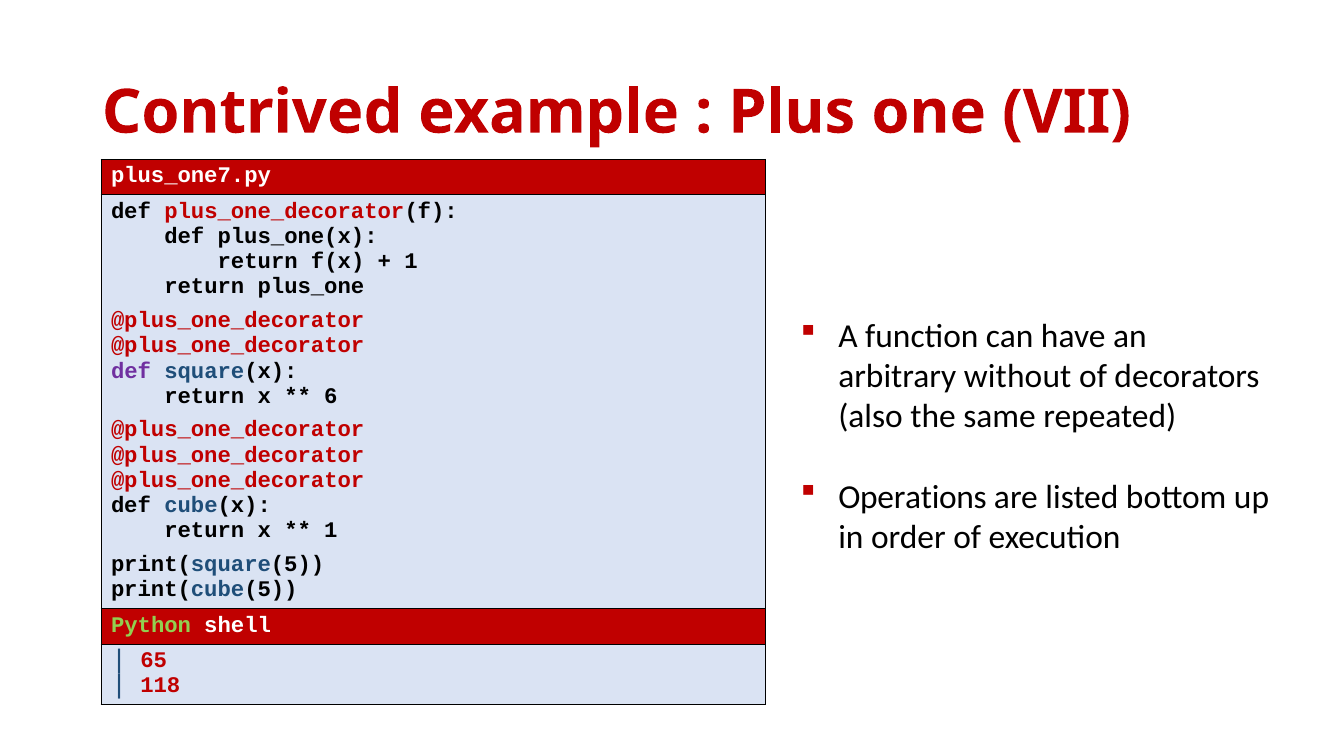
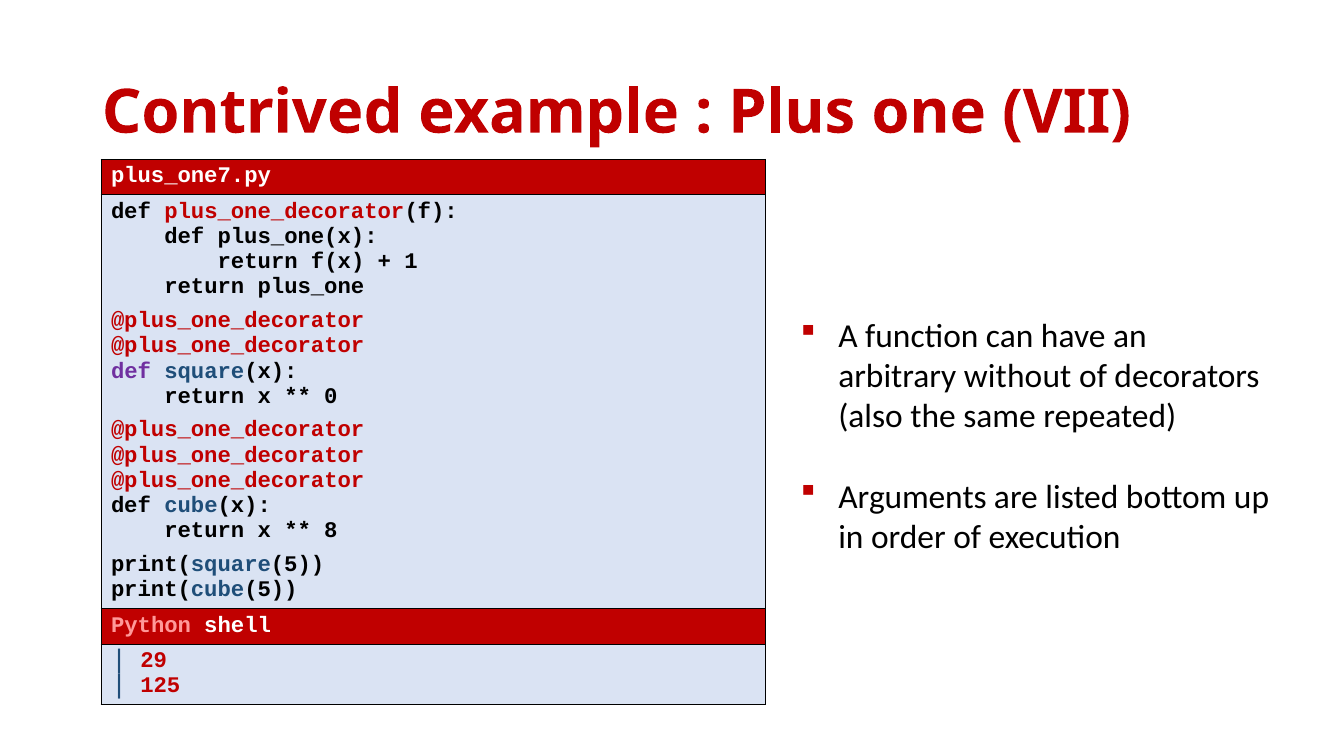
6: 6 -> 0
Operations: Operations -> Arguments
1 at (331, 530): 1 -> 8
Python colour: light green -> pink
65: 65 -> 29
118: 118 -> 125
